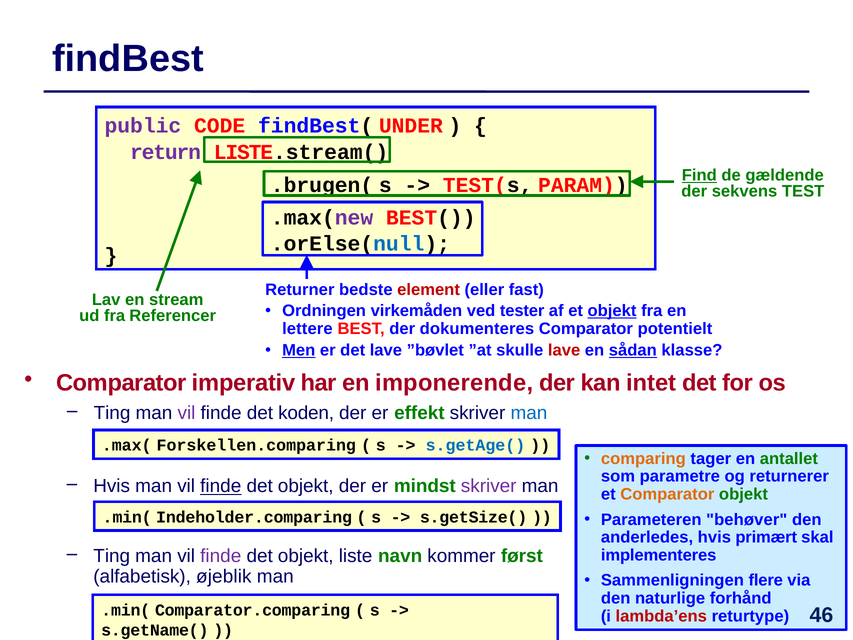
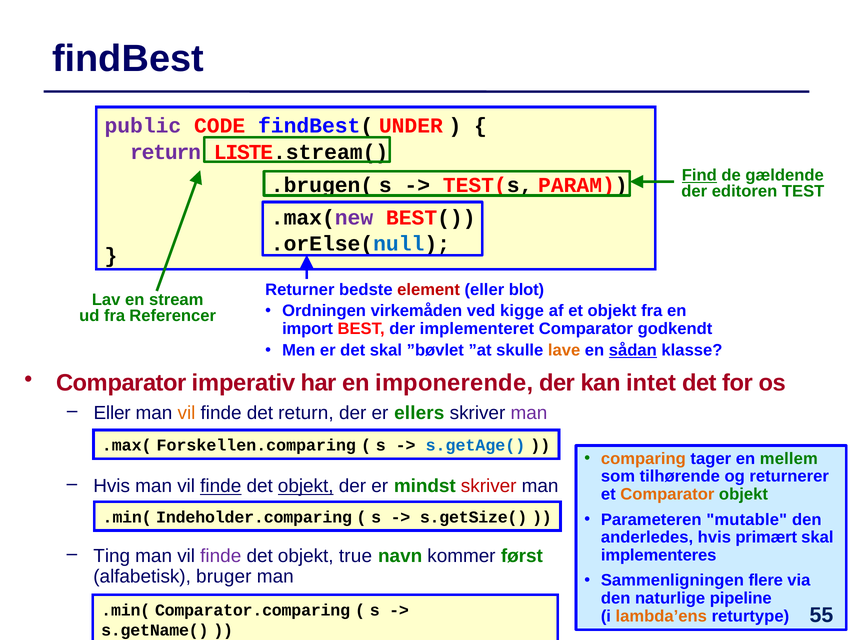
sekvens: sekvens -> editoren
fast: fast -> blot
tester: tester -> kigge
objekt at (612, 311) underline: present -> none
lettere: lettere -> import
dokumenteres: dokumenteres -> implementeret
potentielt: potentielt -> godkendt
Men underline: present -> none
det lave: lave -> skal
lave at (564, 350) colour: red -> orange
Ting at (112, 413): Ting -> Eller
vil at (186, 413) colour: purple -> orange
det koden: koden -> return
effekt: effekt -> ellers
man at (529, 413) colour: blue -> purple
antallet: antallet -> mellem
parametre: parametre -> tilhørende
objekt at (306, 486) underline: none -> present
skriver at (489, 486) colour: purple -> red
behøver: behøver -> mutable
liste: liste -> true
øjeblik: øjeblik -> bruger
forhånd: forhånd -> pipeline
lambda’ens colour: red -> orange
46: 46 -> 55
